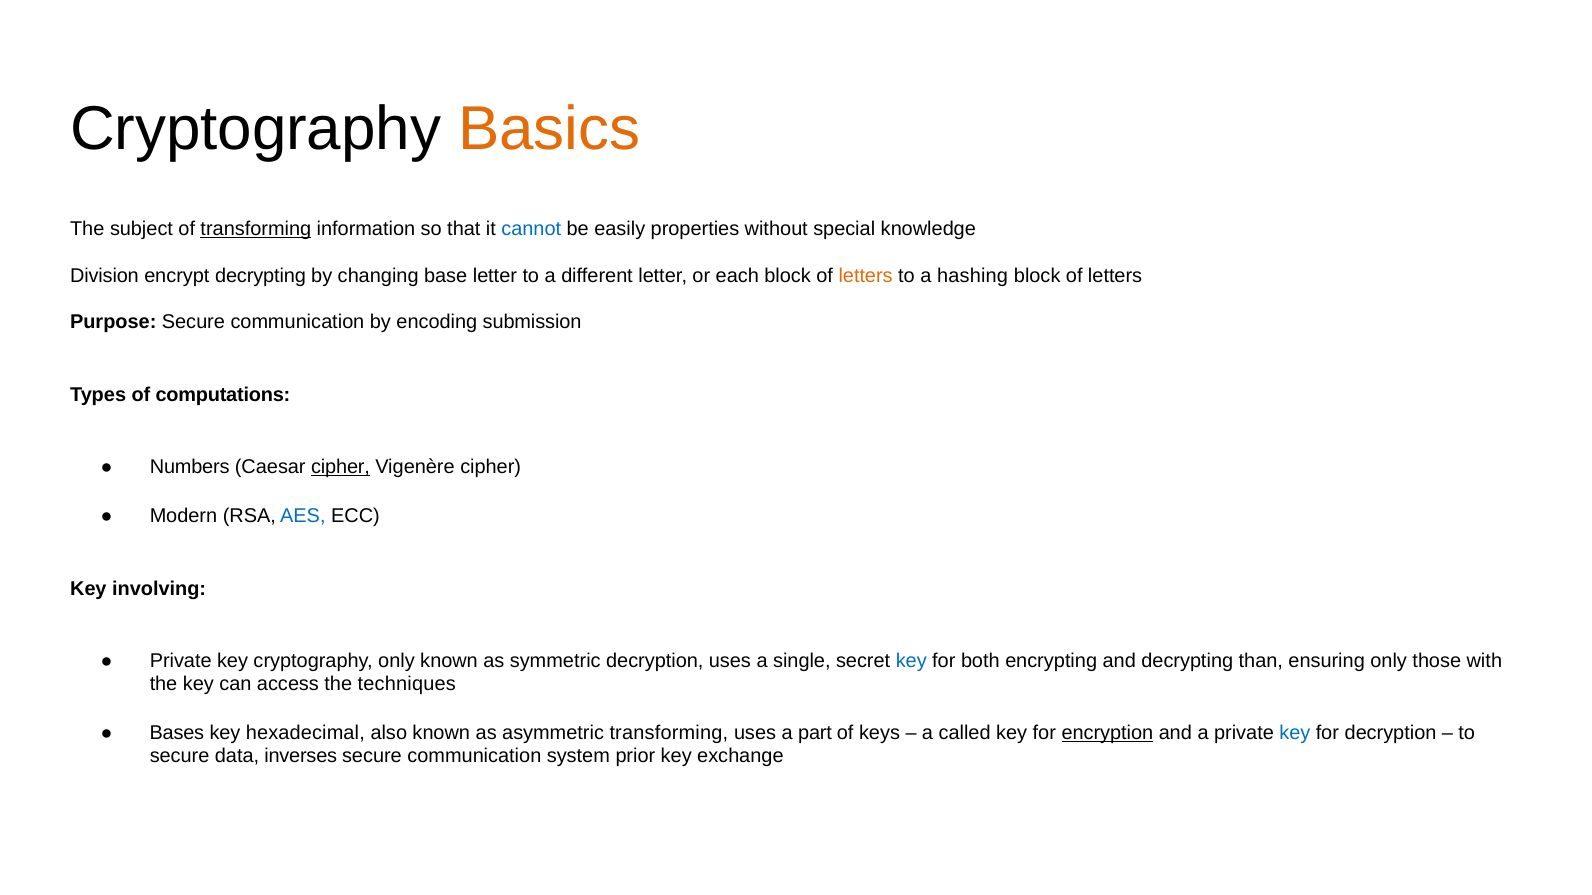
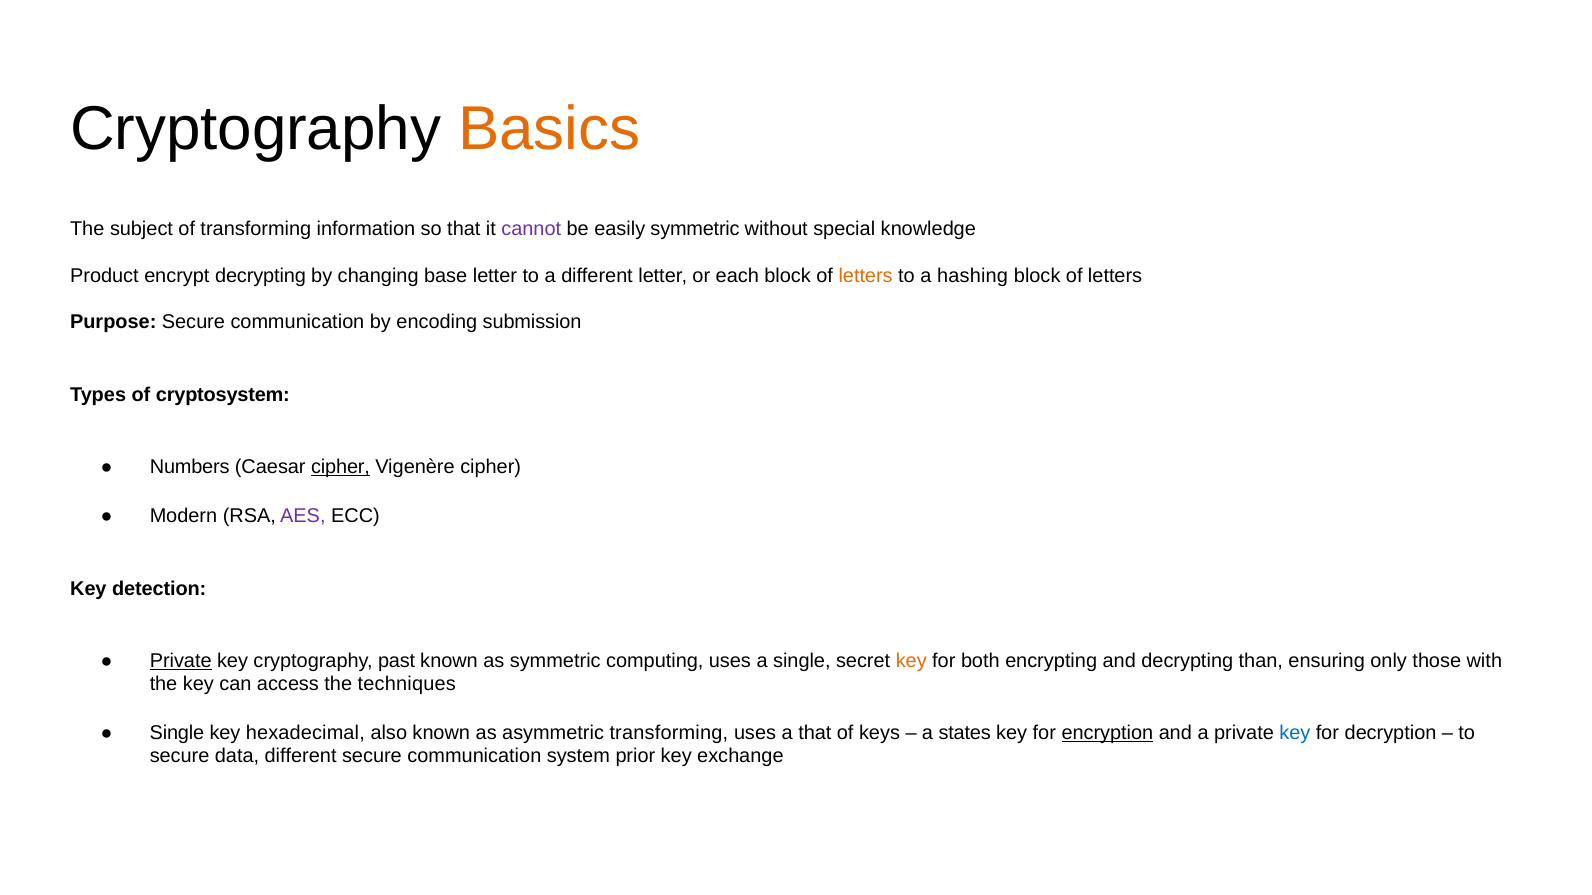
transforming at (256, 229) underline: present -> none
cannot colour: blue -> purple
easily properties: properties -> symmetric
Division: Division -> Product
computations: computations -> cryptosystem
AES colour: blue -> purple
involving: involving -> detection
Private at (181, 661) underline: none -> present
cryptography only: only -> past
symmetric decryption: decryption -> computing
key at (911, 661) colour: blue -> orange
Bases at (177, 733): Bases -> Single
a part: part -> that
called: called -> states
data inverses: inverses -> different
